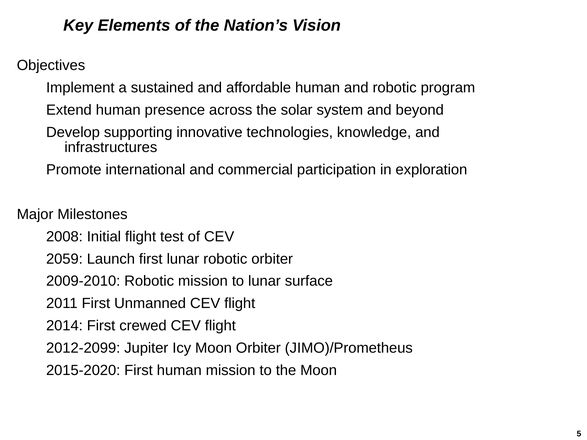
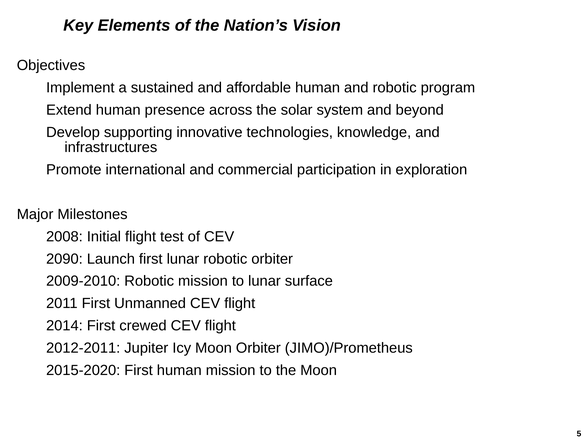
2059: 2059 -> 2090
2012-2099: 2012-2099 -> 2012-2011
